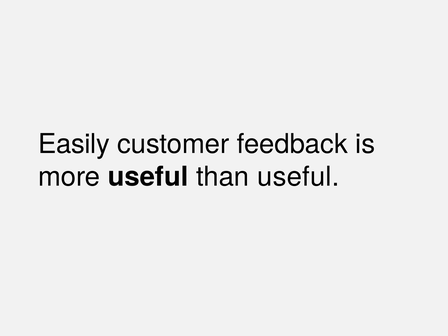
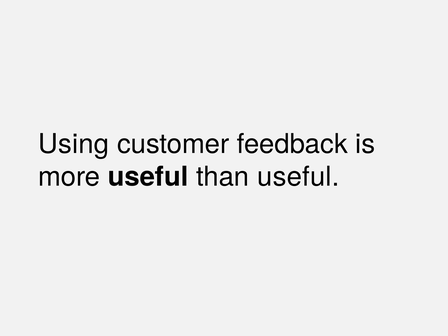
Easily: Easily -> Using
